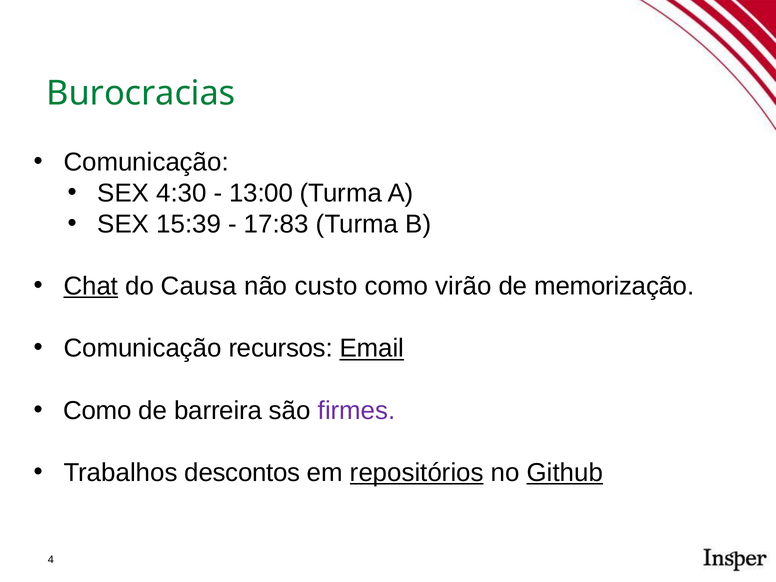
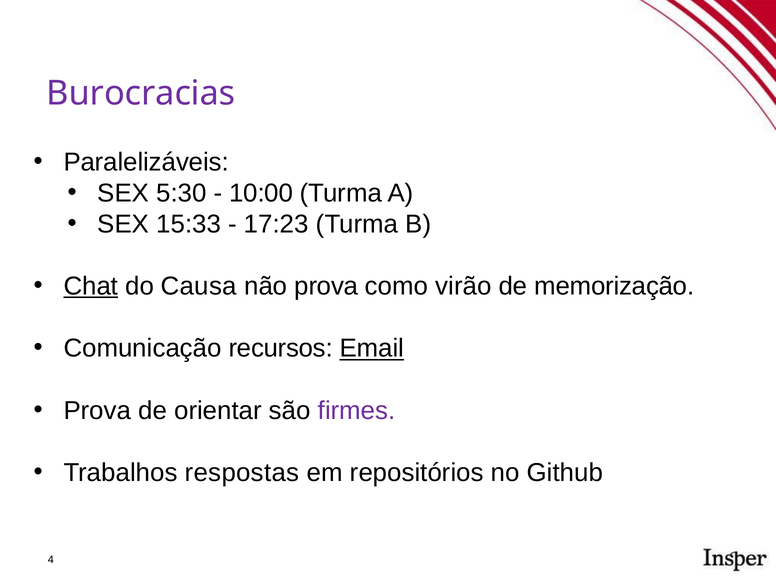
Burocracias colour: green -> purple
Comunicação at (146, 162): Comunicação -> Paralelizáveis
4:30: 4:30 -> 5:30
13:00: 13:00 -> 10:00
15:39: 15:39 -> 15:33
17:83: 17:83 -> 17:23
não custo: custo -> prova
Como at (97, 410): Como -> Prova
barreira: barreira -> orientar
descontos: descontos -> respostas
repositórios underline: present -> none
Github underline: present -> none
